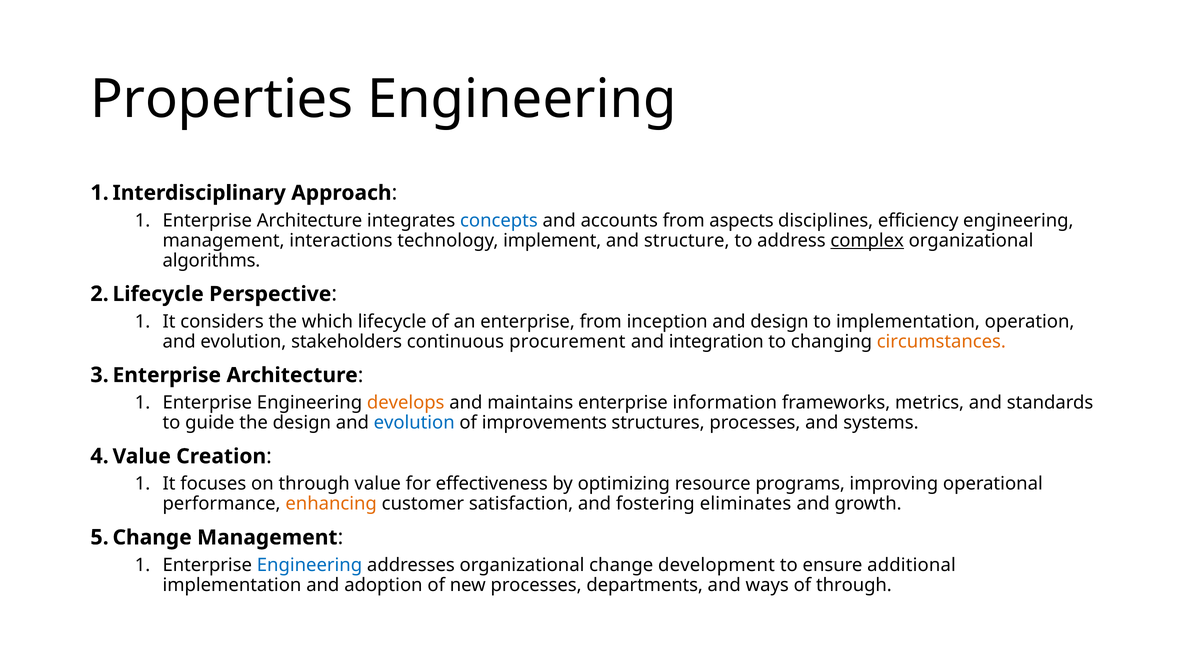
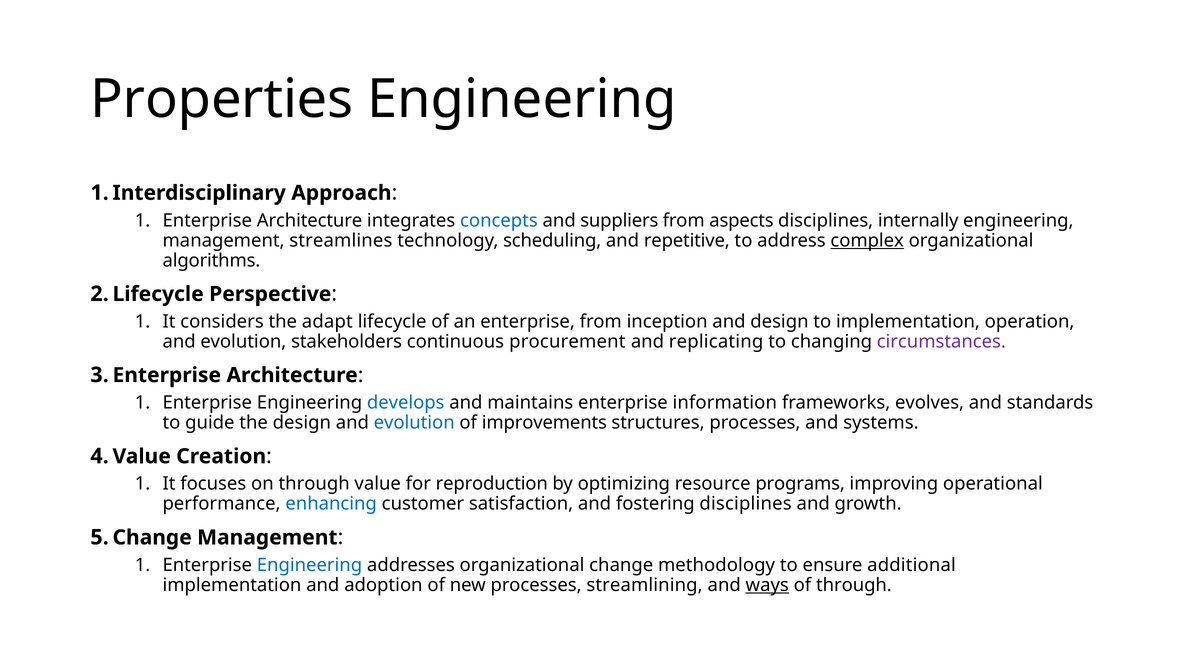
accounts: accounts -> suppliers
efficiency: efficiency -> internally
interactions: interactions -> streamlines
implement: implement -> scheduling
structure: structure -> repetitive
which: which -> adapt
integration: integration -> replicating
circumstances colour: orange -> purple
develops colour: orange -> blue
metrics: metrics -> evolves
effectiveness: effectiveness -> reproduction
enhancing colour: orange -> blue
fostering eliminates: eliminates -> disciplines
development: development -> methodology
departments: departments -> streamlining
ways underline: none -> present
